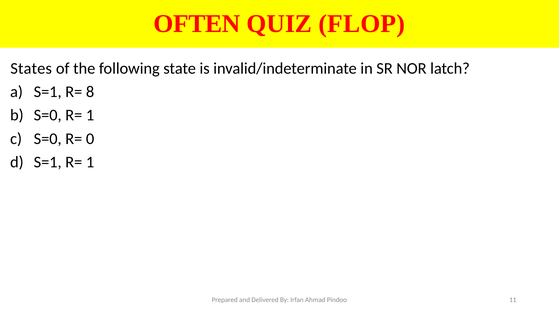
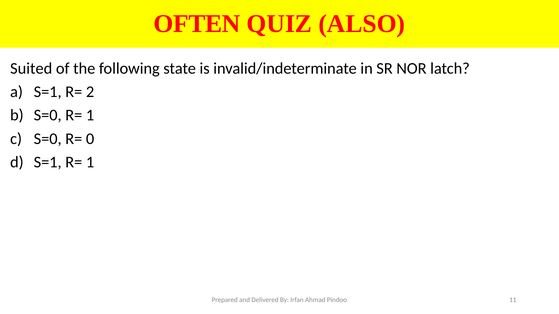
FLOP: FLOP -> ALSO
States: States -> Suited
8: 8 -> 2
